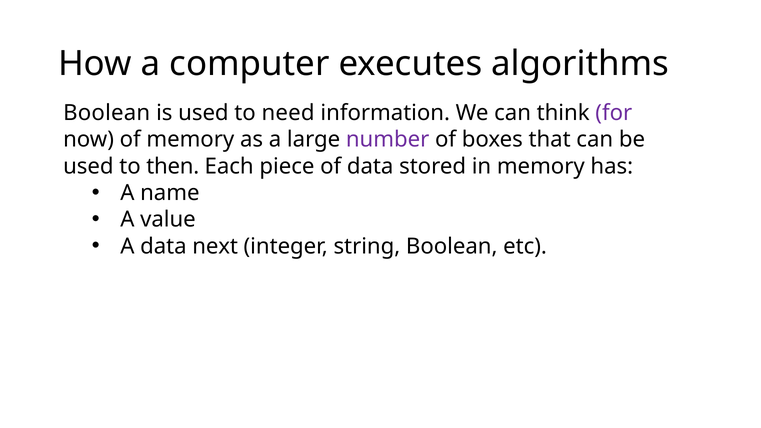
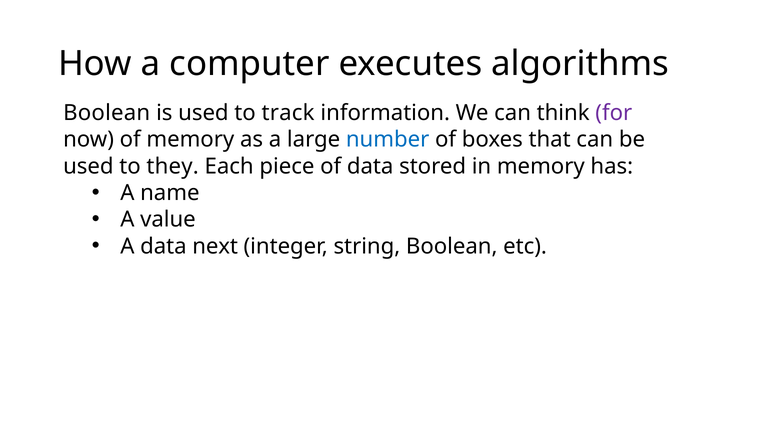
need: need -> track
number colour: purple -> blue
then: then -> they
